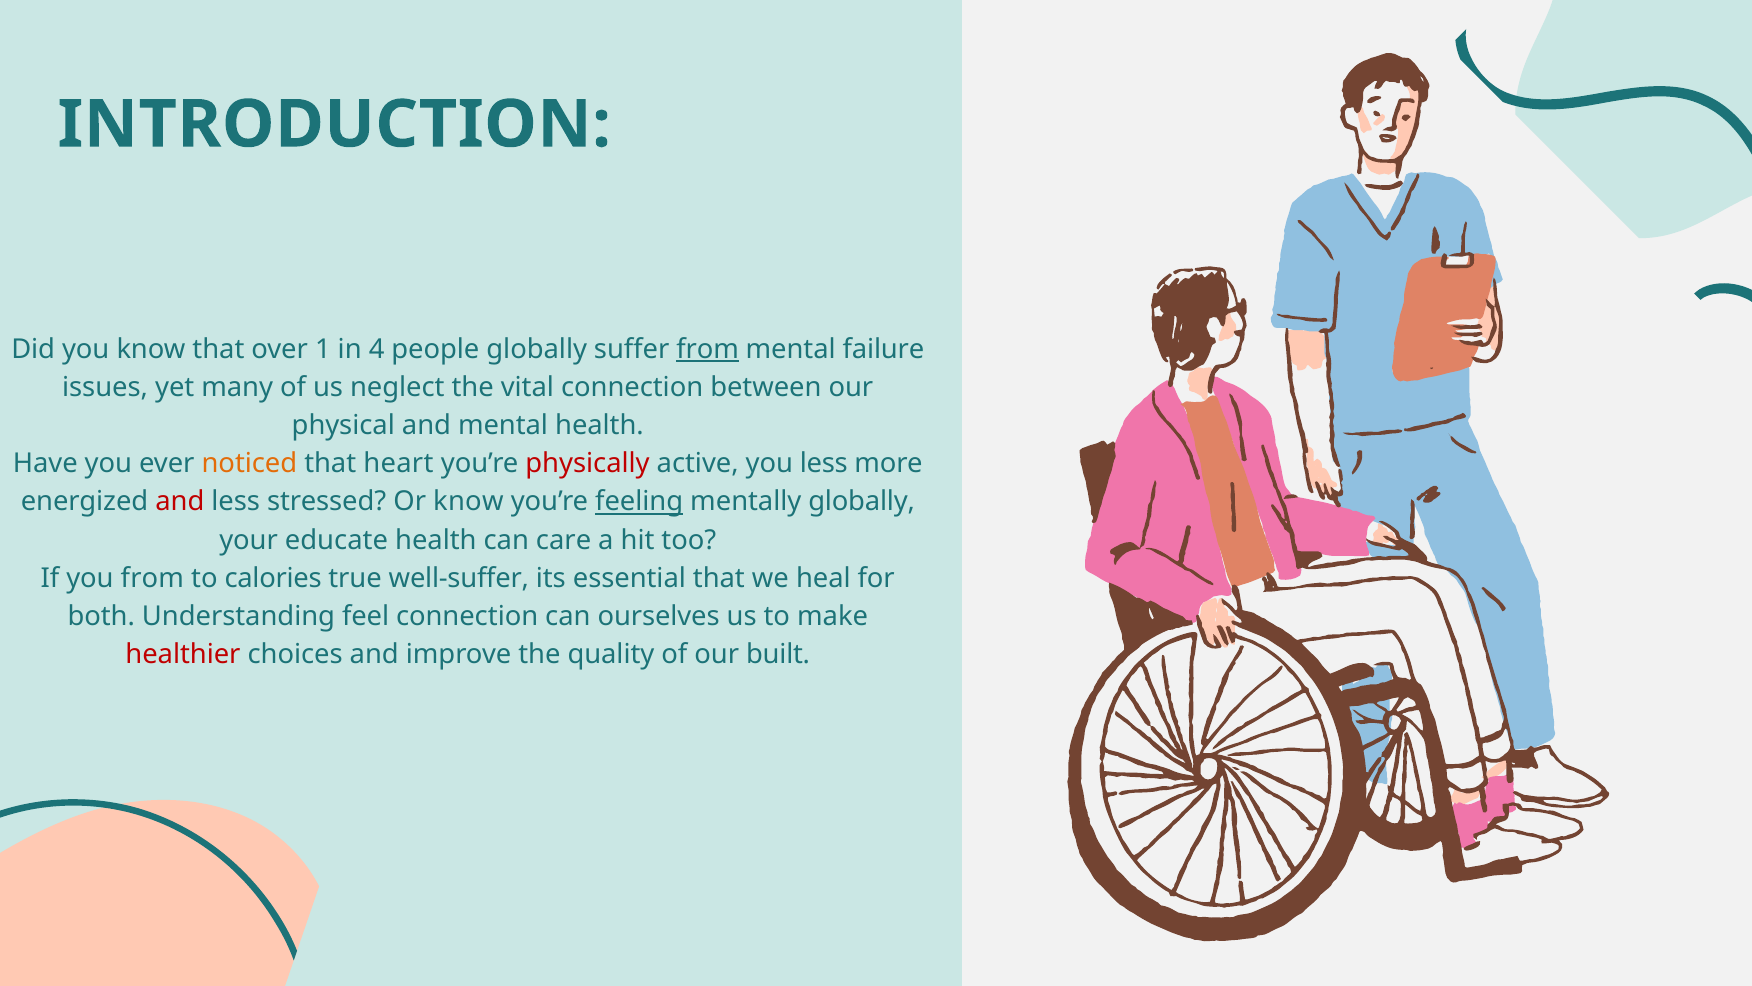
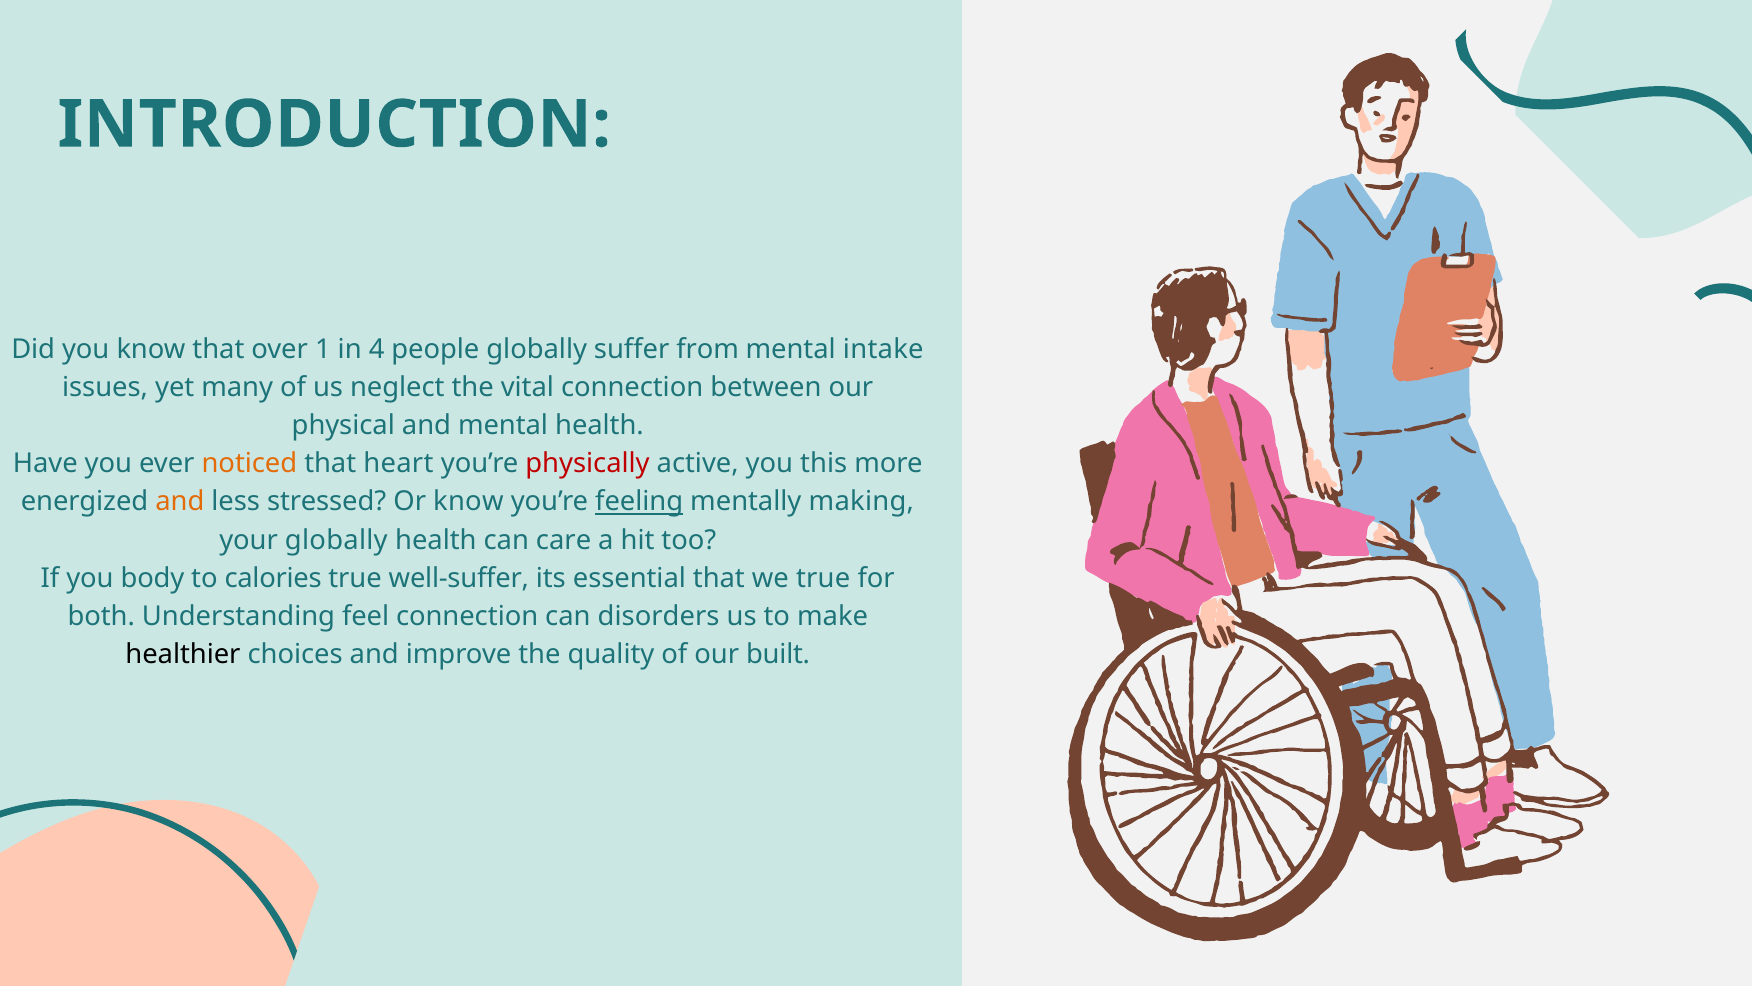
from at (708, 349) underline: present -> none
failure: failure -> intake
you less: less -> this
and at (180, 502) colour: red -> orange
mentally globally: globally -> making
your educate: educate -> globally
you from: from -> body
we heal: heal -> true
ourselves: ourselves -> disorders
healthier colour: red -> black
